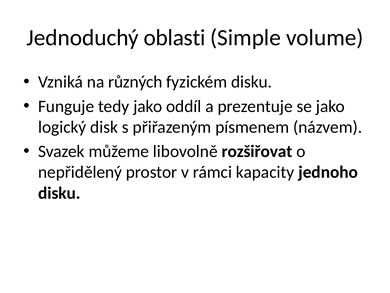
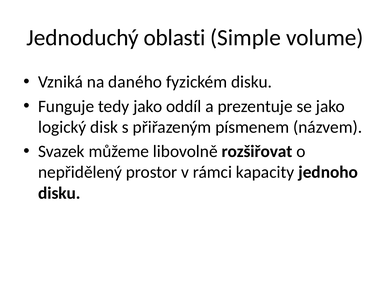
různých: různých -> daného
